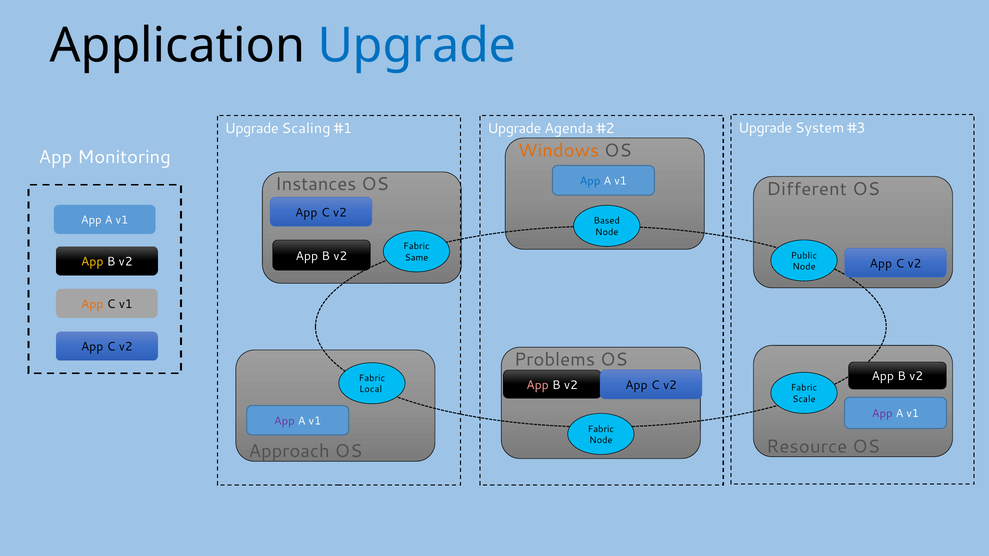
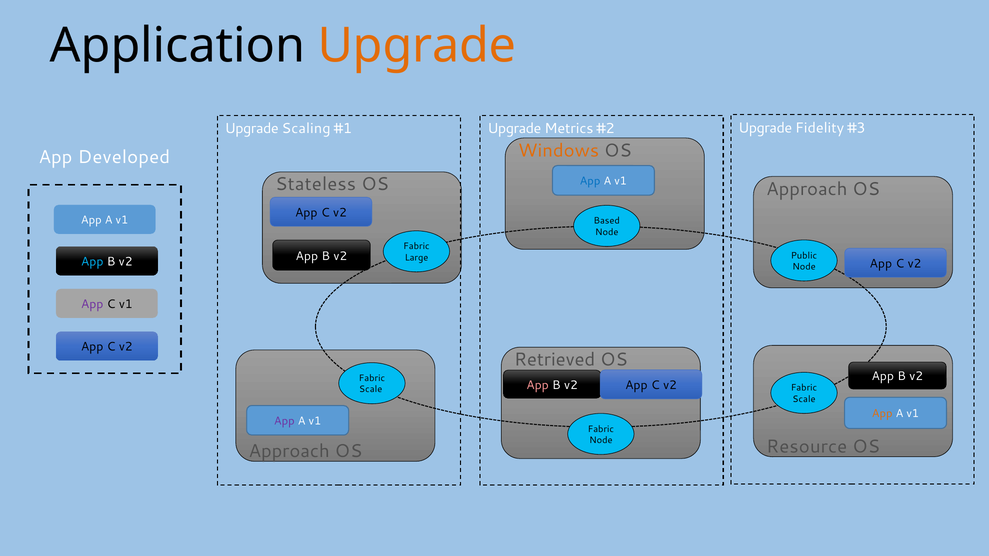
Upgrade at (417, 46) colour: blue -> orange
Agenda: Agenda -> Metrics
System: System -> Fidelity
Monitoring: Monitoring -> Developed
Instances: Instances -> Stateless
Different at (807, 189): Different -> Approach
Same: Same -> Large
App at (92, 262) colour: yellow -> light blue
App at (92, 304) colour: orange -> purple
Problems: Problems -> Retrieved
Local at (371, 390): Local -> Scale
App at (882, 414) colour: purple -> orange
